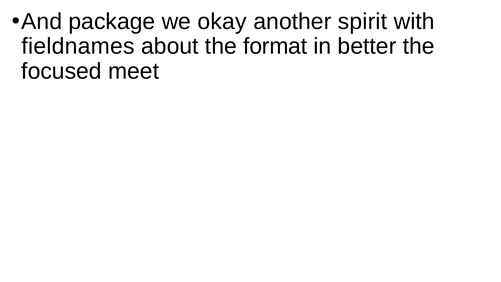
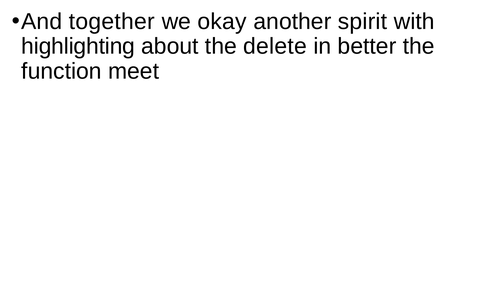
package: package -> together
fieldnames: fieldnames -> highlighting
format: format -> delete
focused: focused -> function
